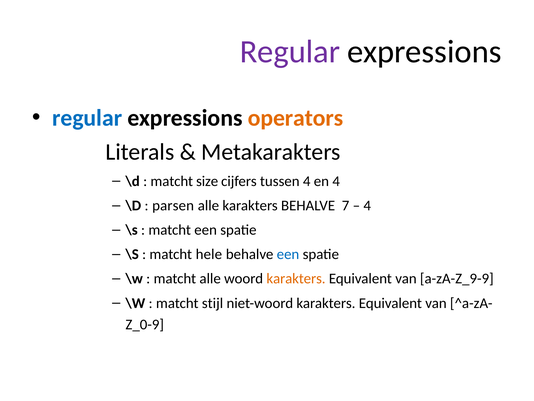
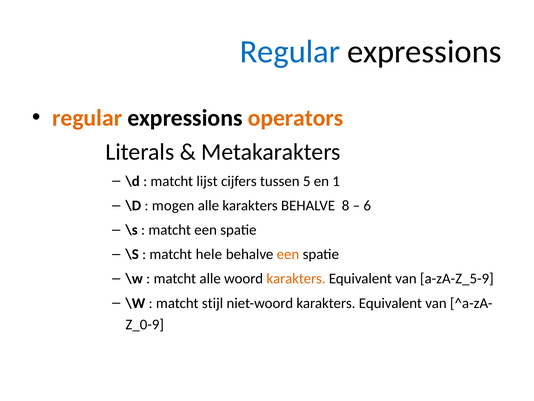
Regular at (290, 52) colour: purple -> blue
regular at (87, 118) colour: blue -> orange
size: size -> lijst
tussen 4: 4 -> 5
en 4: 4 -> 1
parsen: parsen -> mogen
7: 7 -> 8
4 at (367, 205): 4 -> 6
een at (288, 254) colour: blue -> orange
a-zA-Z_9-9: a-zA-Z_9-9 -> a-zA-Z_5-9
